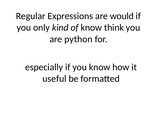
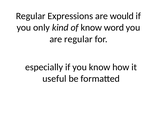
think: think -> word
are python: python -> regular
